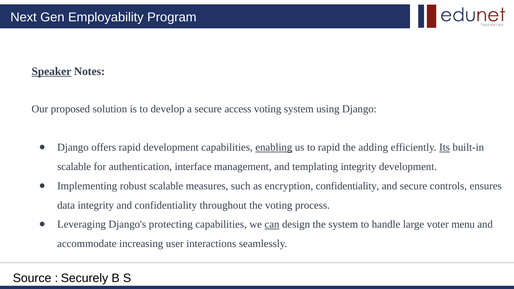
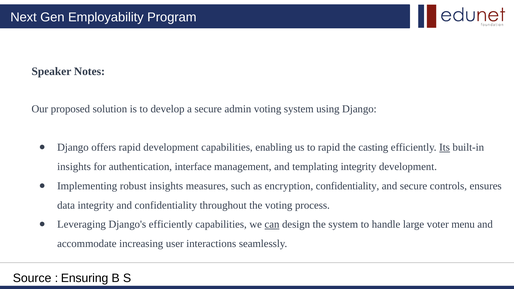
Speaker underline: present -> none
access: access -> admin
enabling underline: present -> none
adding: adding -> casting
scalable at (74, 167): scalable -> insights
robust scalable: scalable -> insights
Django's protecting: protecting -> efficiently
Securely: Securely -> Ensuring
